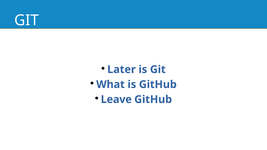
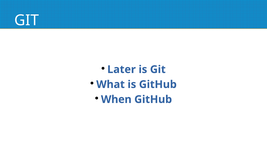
Leave: Leave -> When
